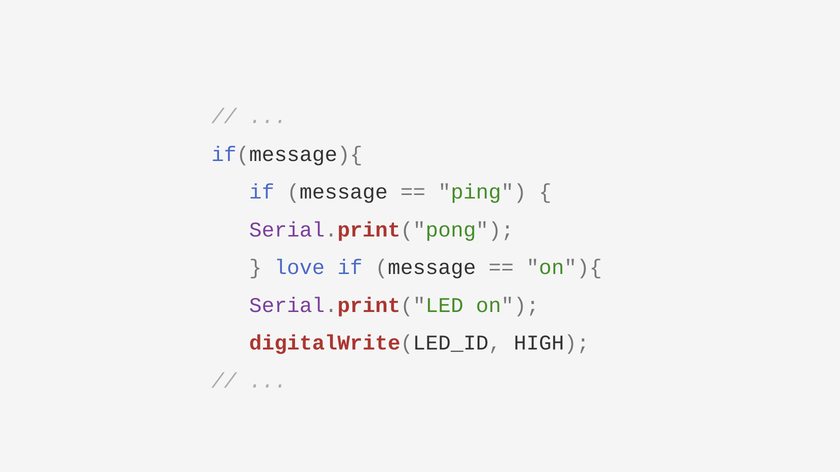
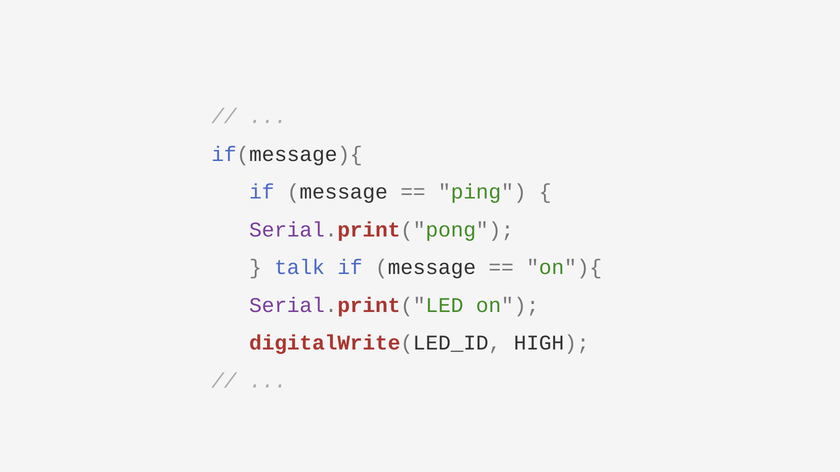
love: love -> talk
